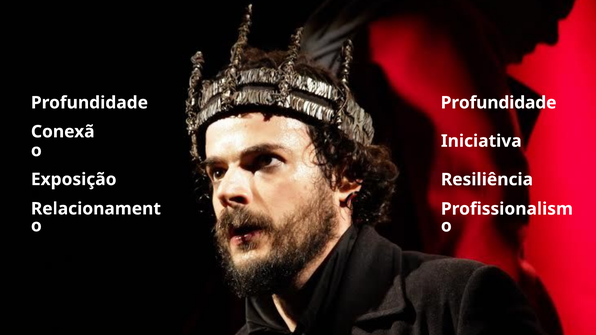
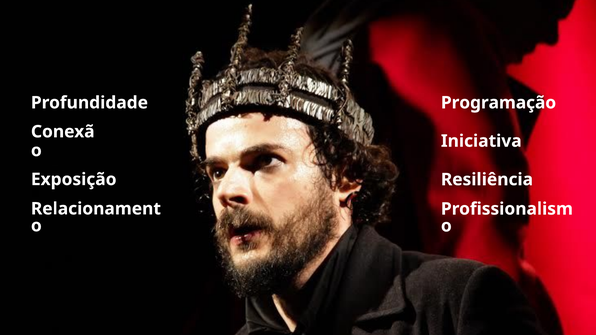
Profundidade at (499, 103): Profundidade -> Programação
